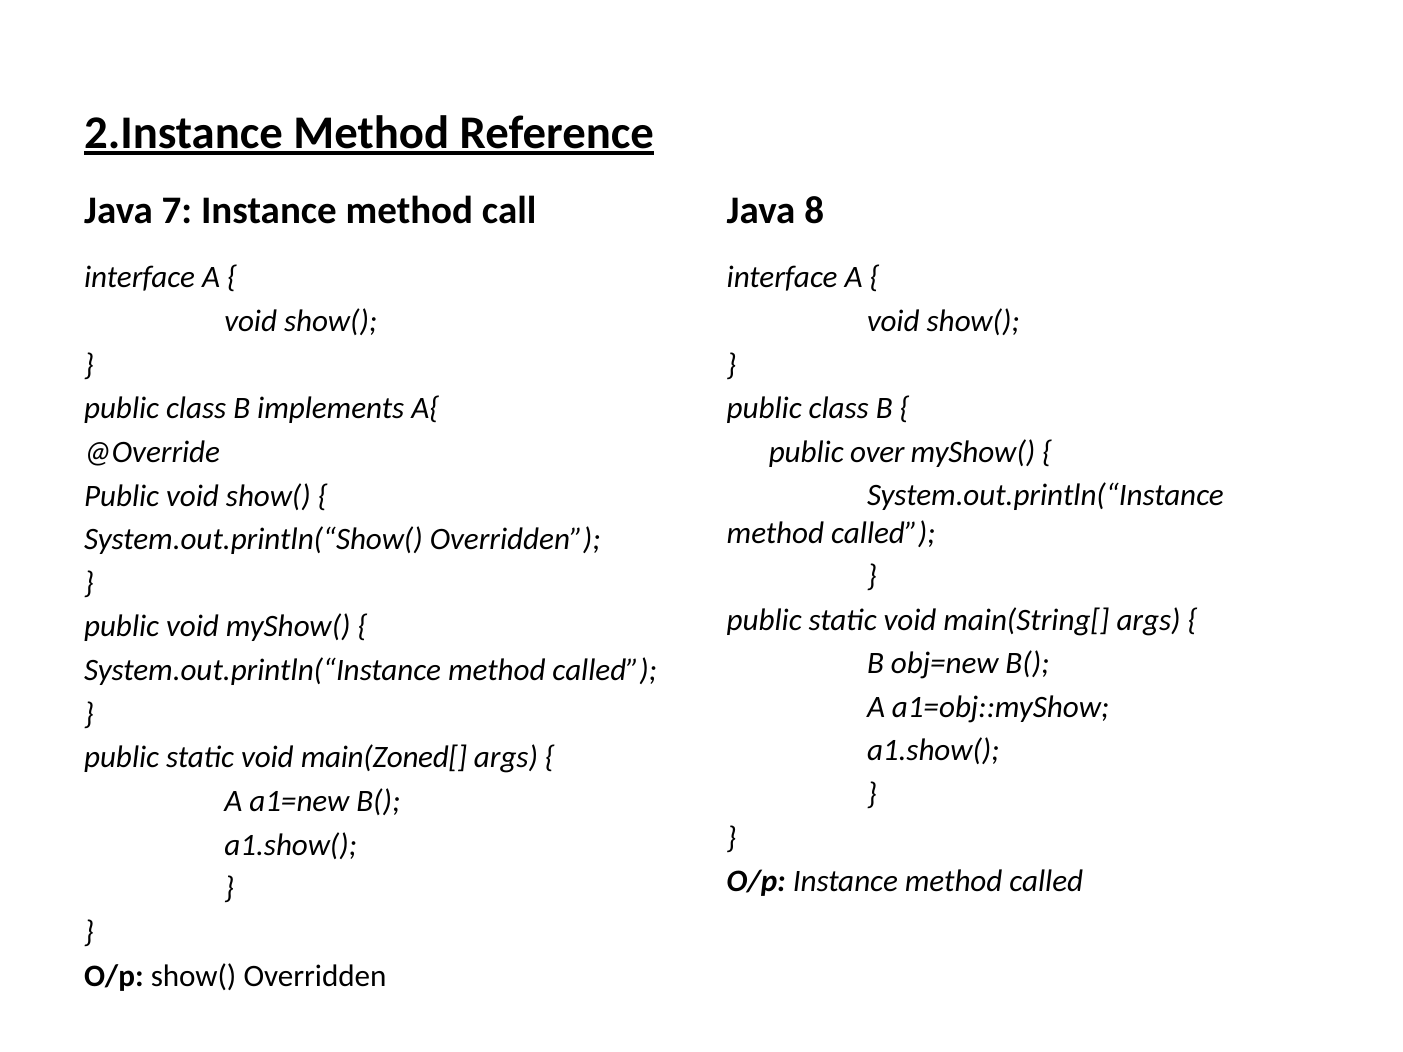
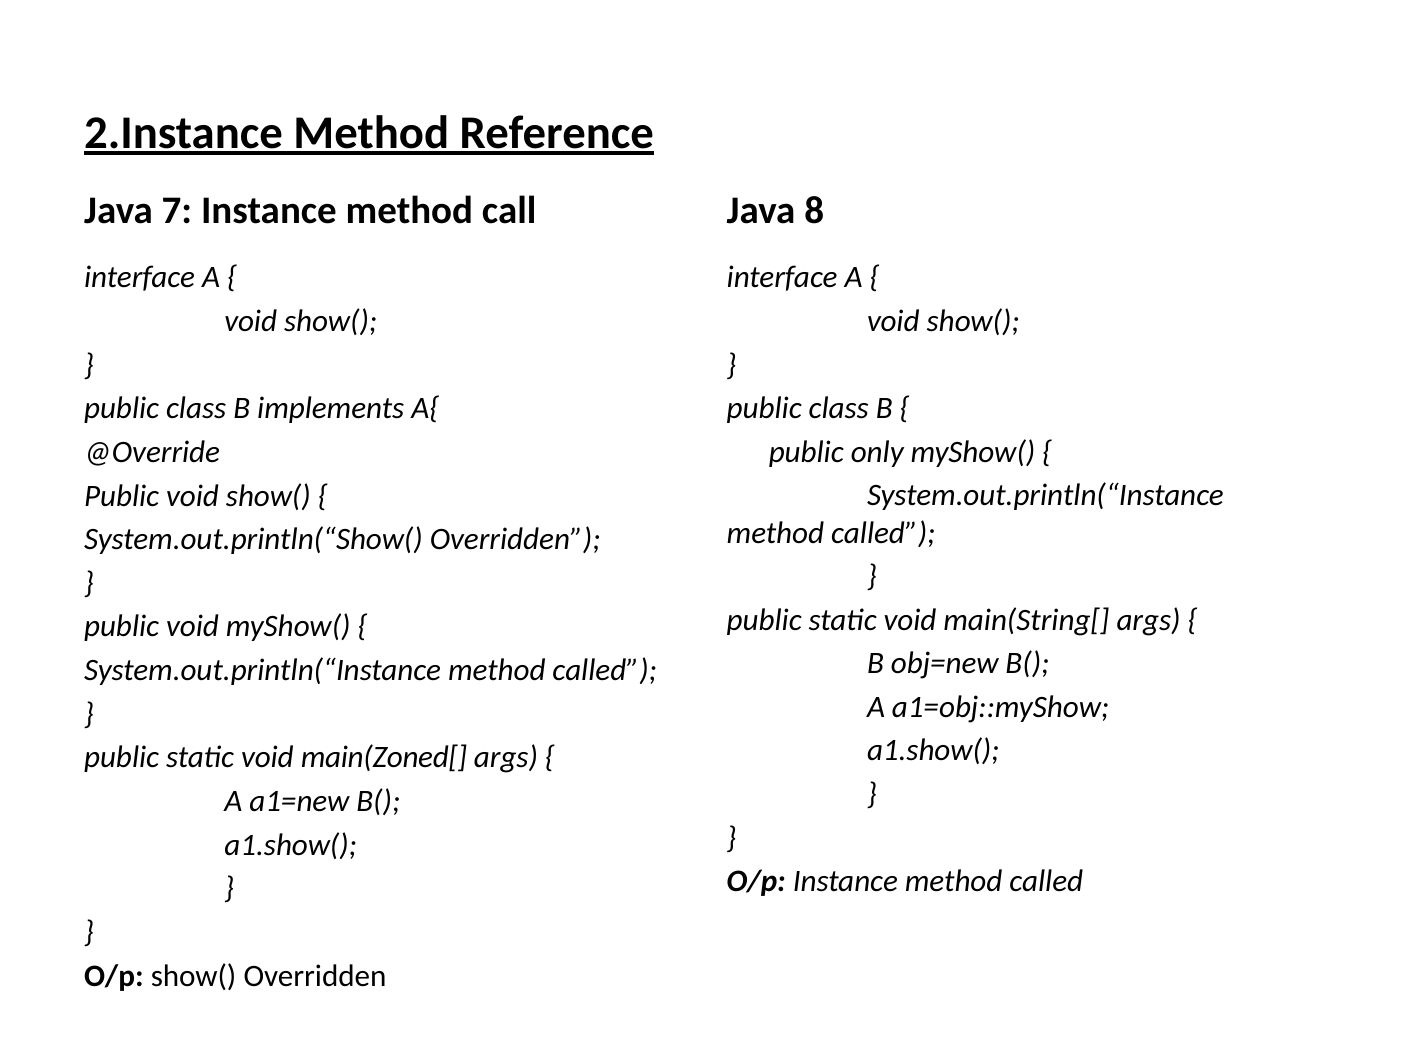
over: over -> only
